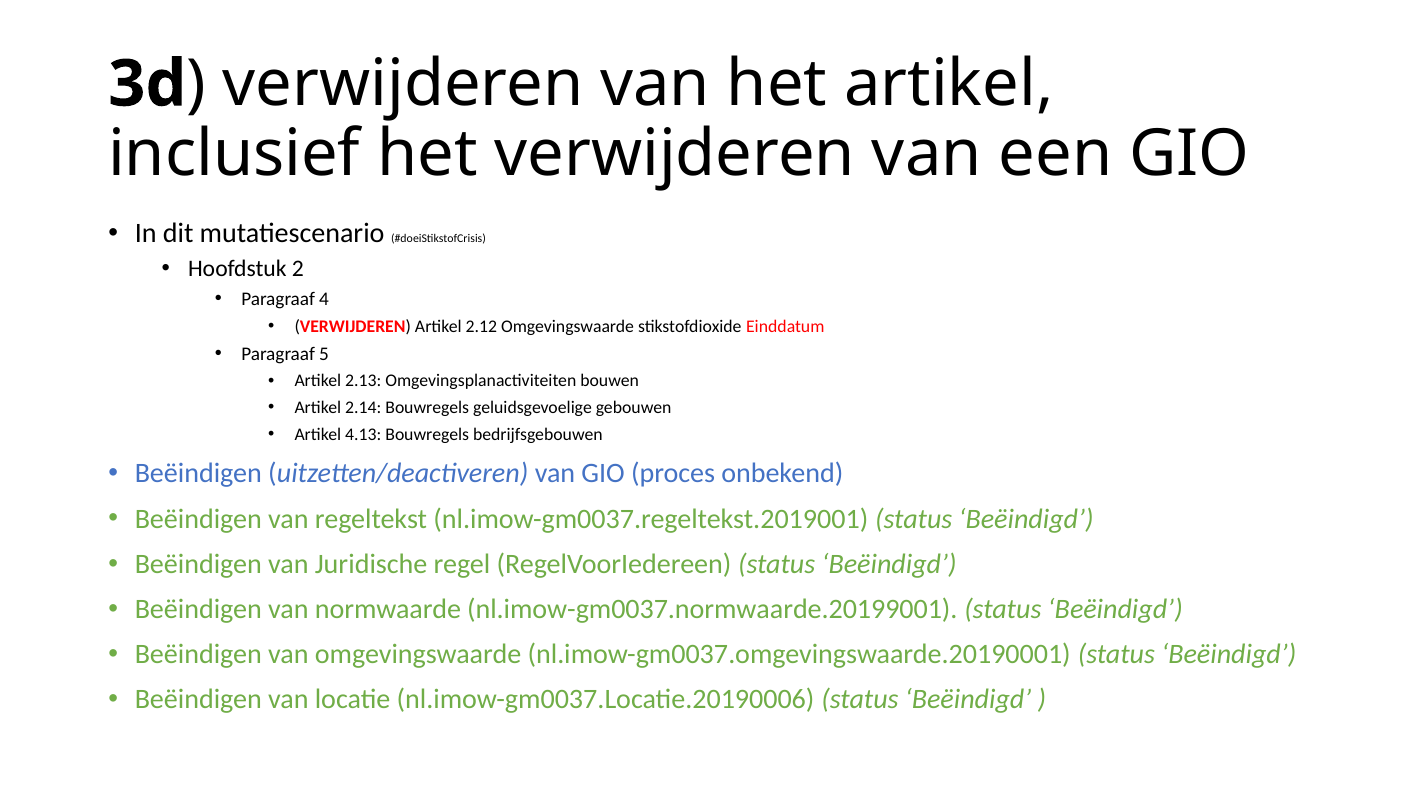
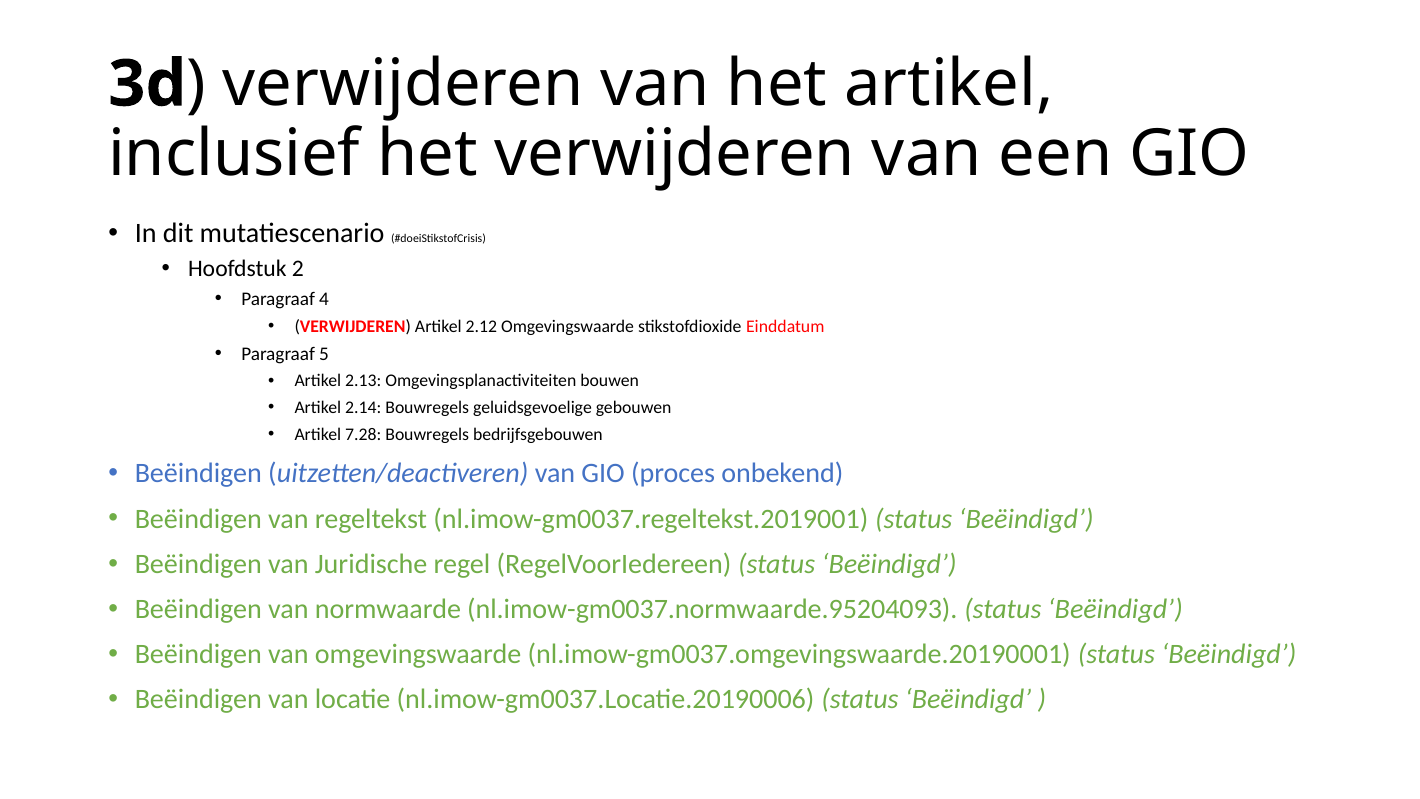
4.13: 4.13 -> 7.28
nl.imow-gm0037.normwaarde.20199001: nl.imow-gm0037.normwaarde.20199001 -> nl.imow-gm0037.normwaarde.95204093
